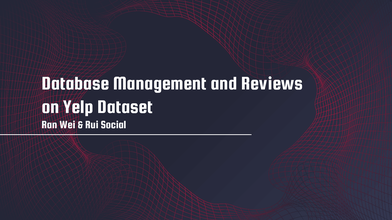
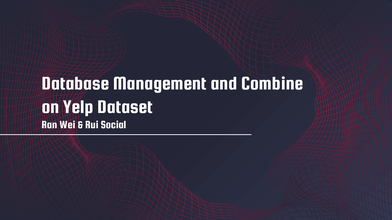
Reviews: Reviews -> Combine
